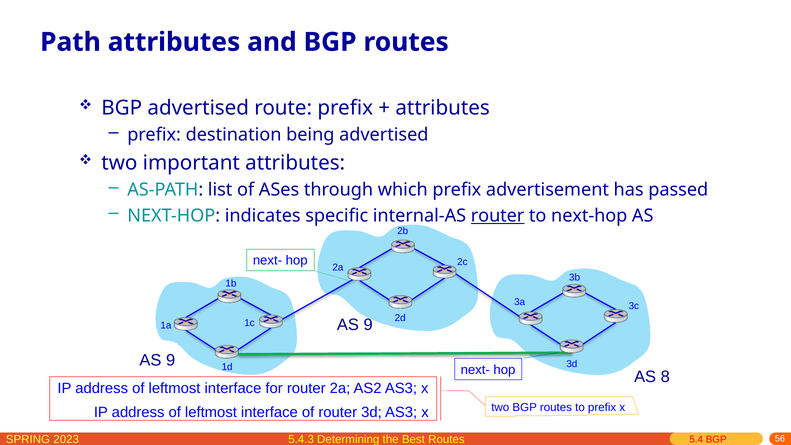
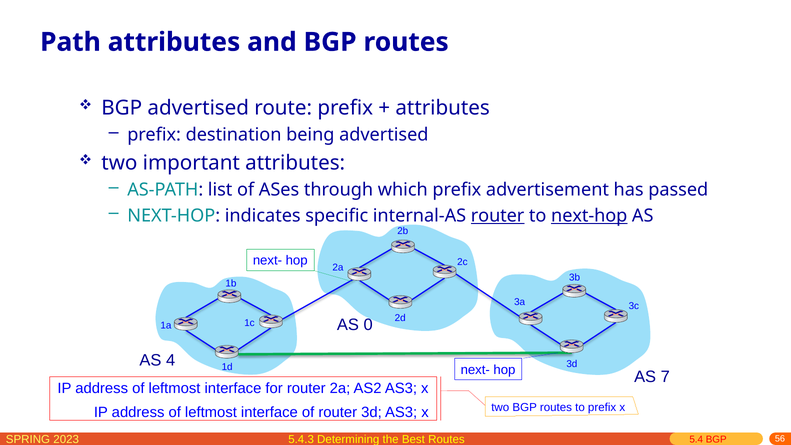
next-hop at (589, 216) underline: none -> present
9 at (368, 325): 9 -> 0
9 at (171, 360): 9 -> 4
8: 8 -> 7
